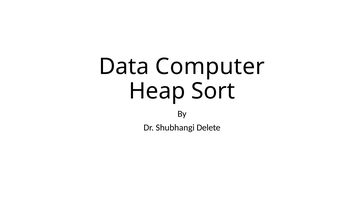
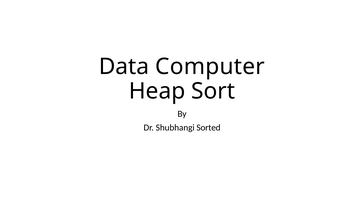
Delete: Delete -> Sorted
